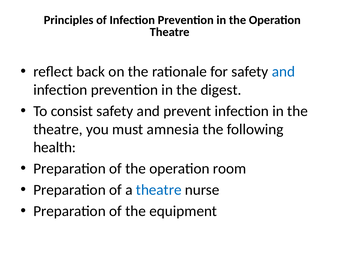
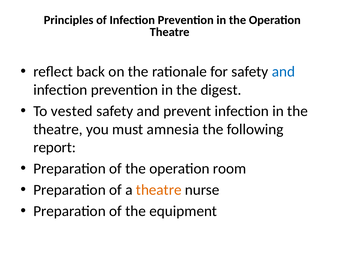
consist: consist -> vested
health: health -> report
theatre at (159, 190) colour: blue -> orange
